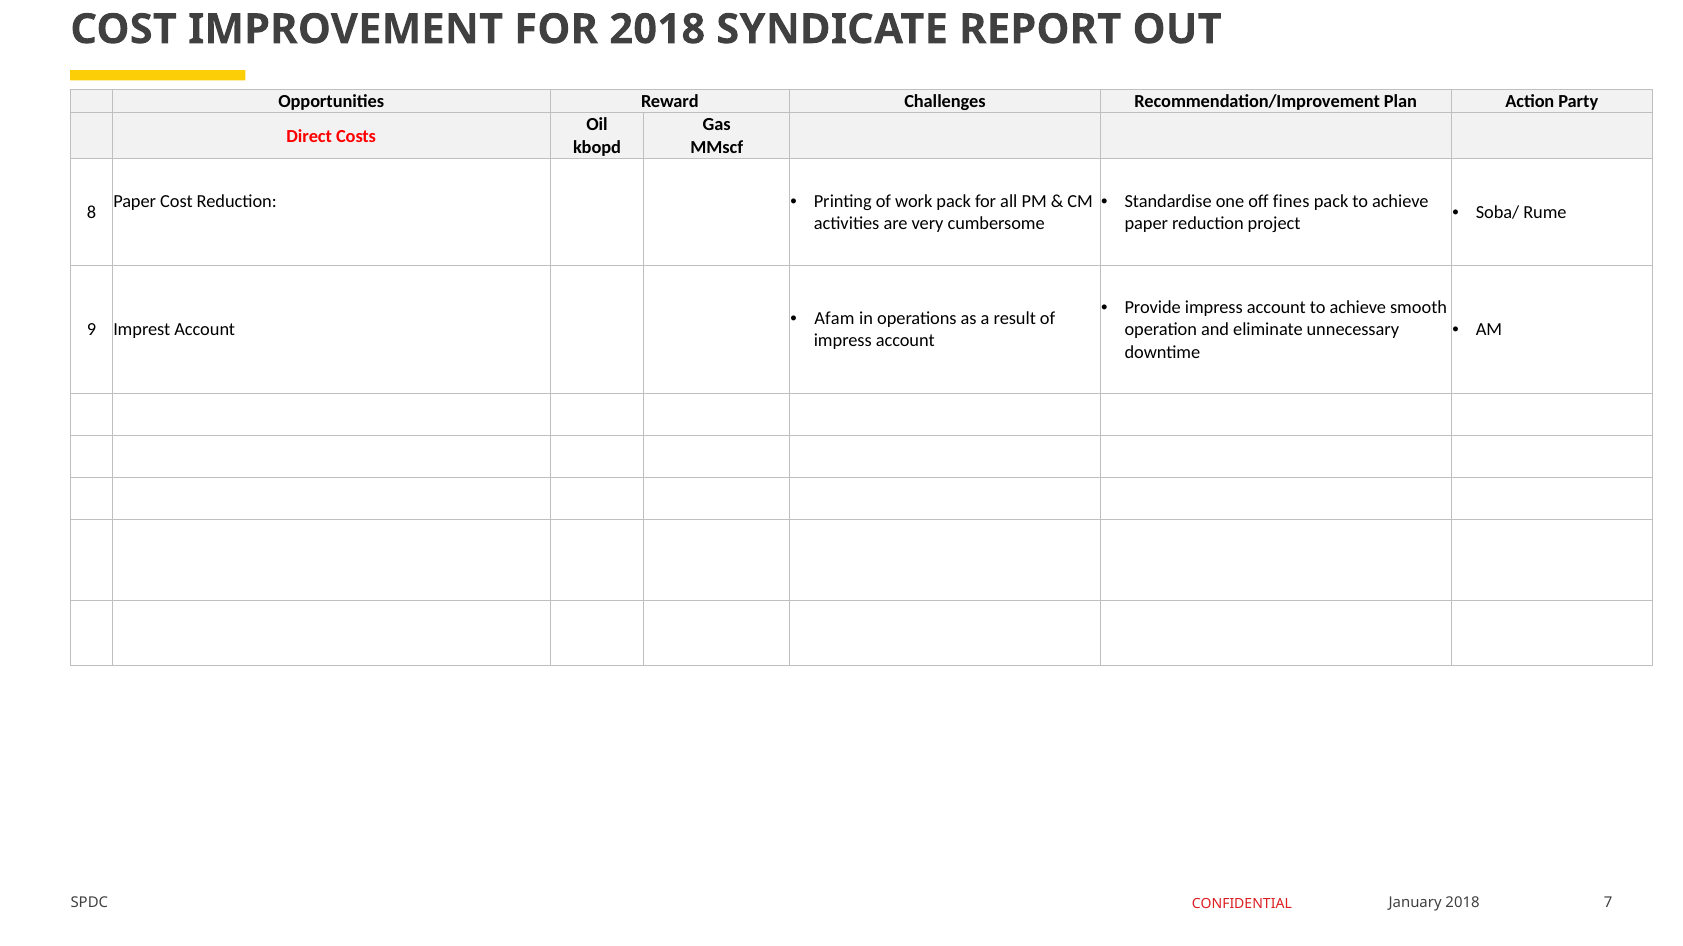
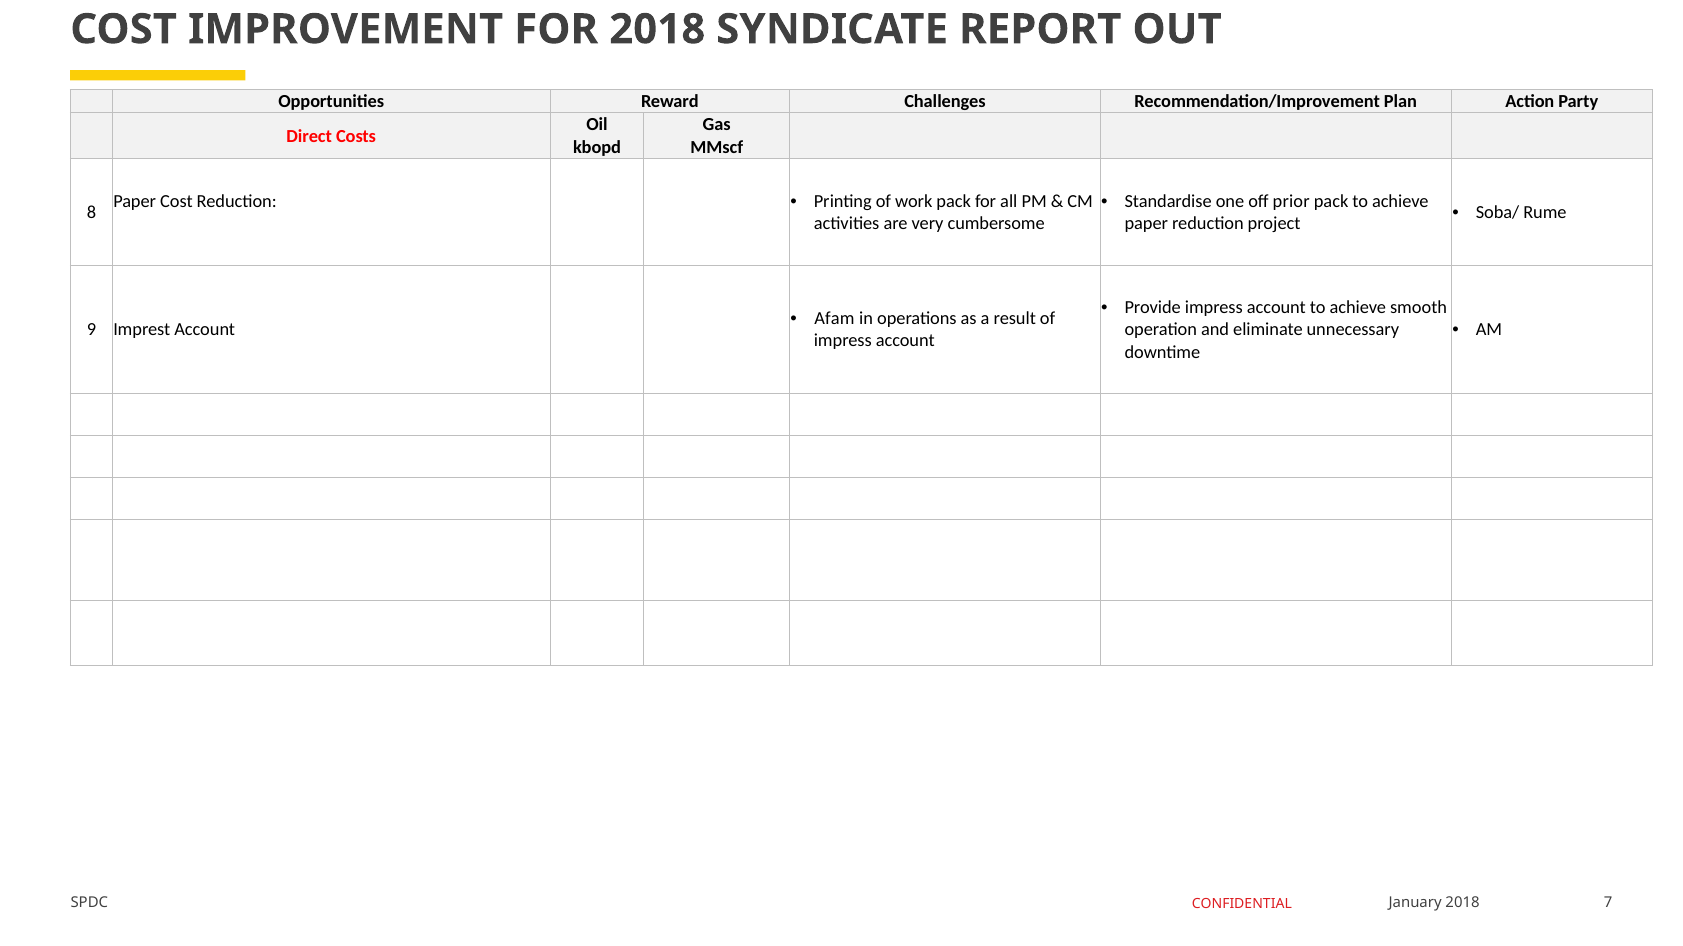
fines: fines -> prior
